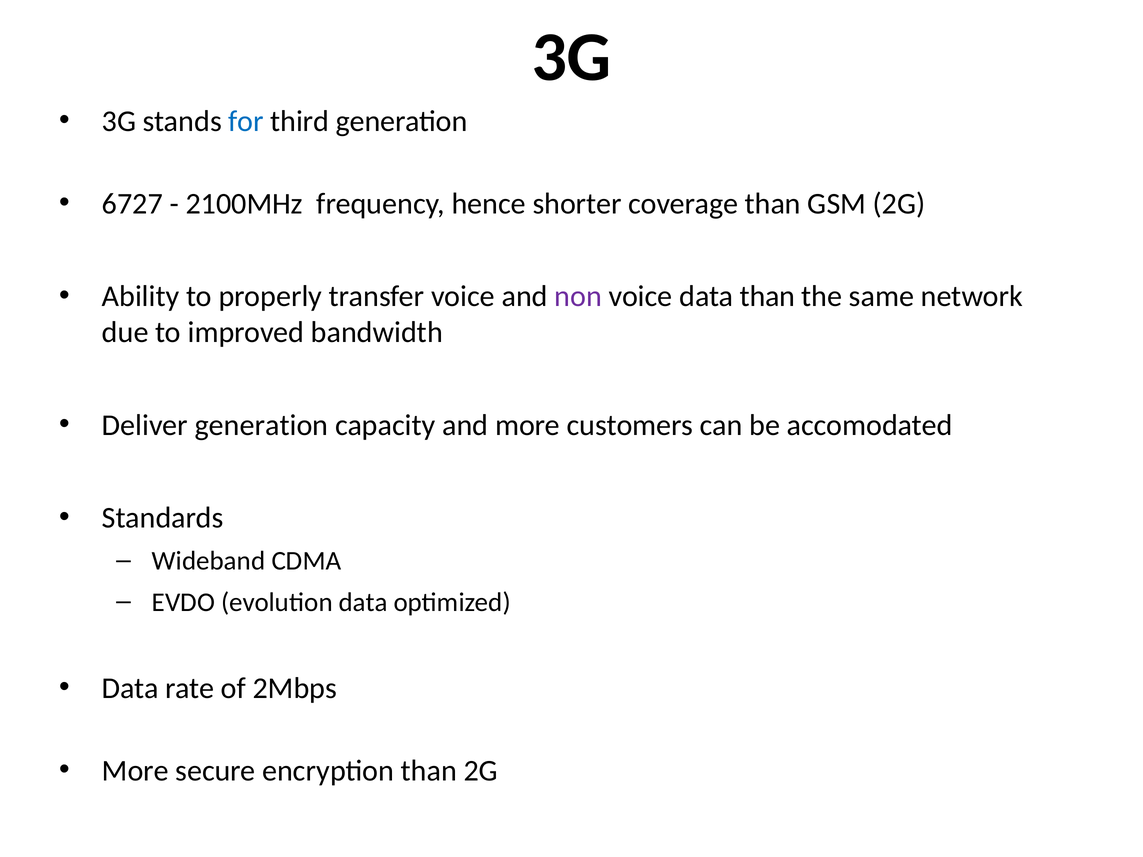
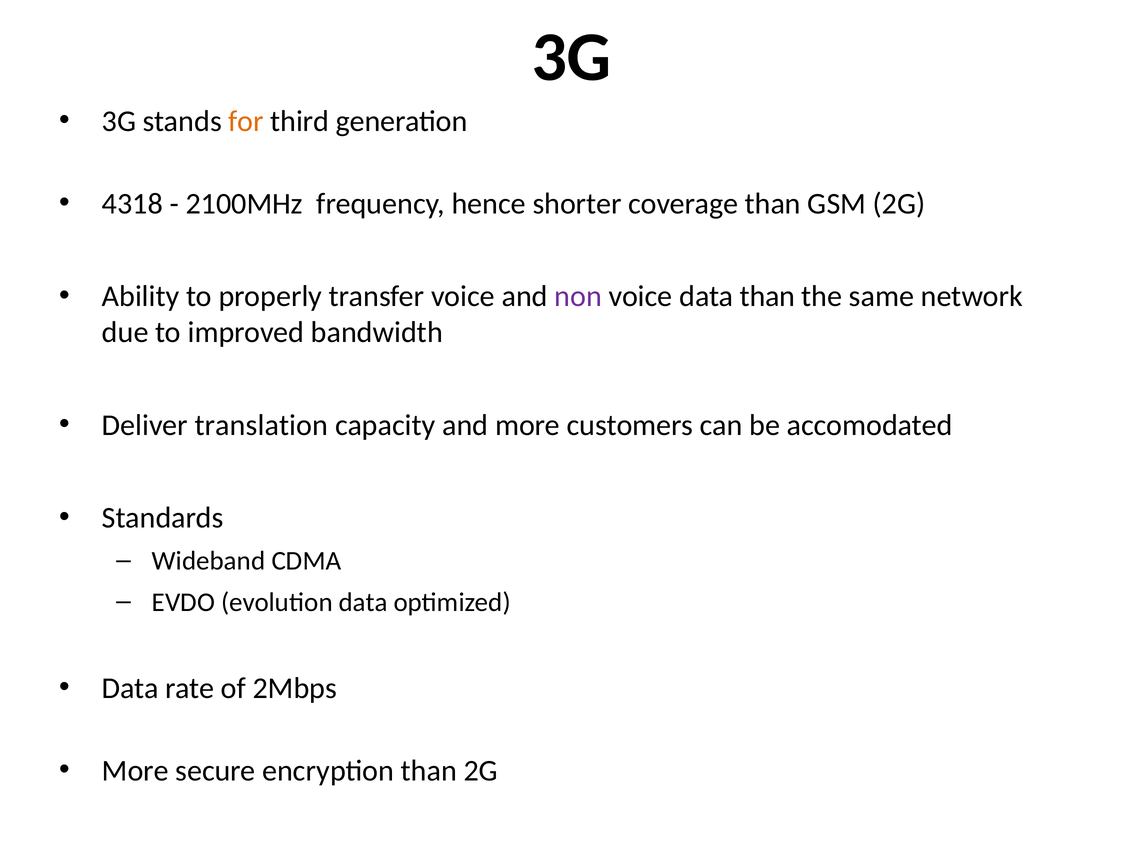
for colour: blue -> orange
6727: 6727 -> 4318
Deliver generation: generation -> translation
